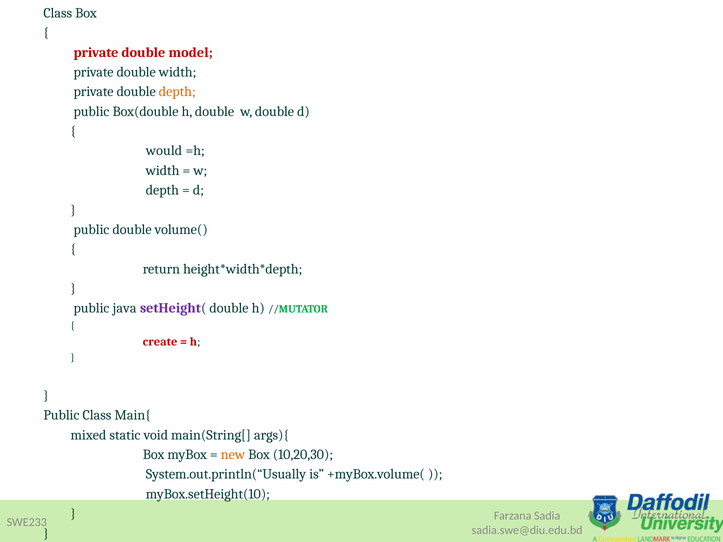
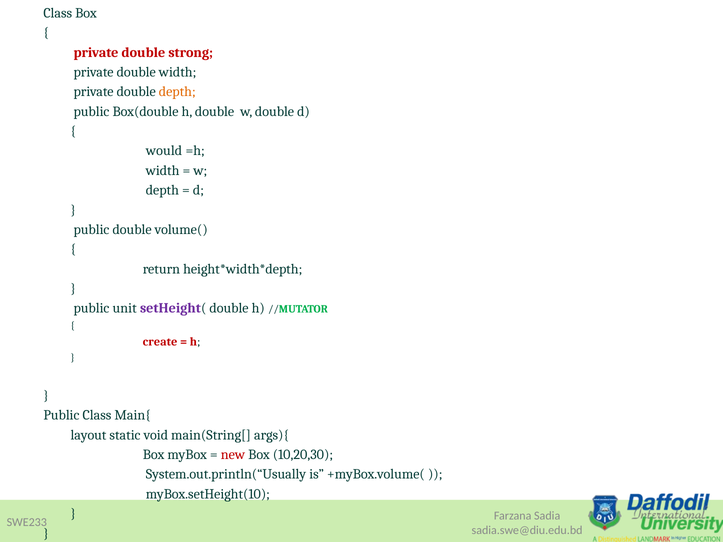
model: model -> strong
java: java -> unit
mixed: mixed -> layout
new colour: orange -> red
